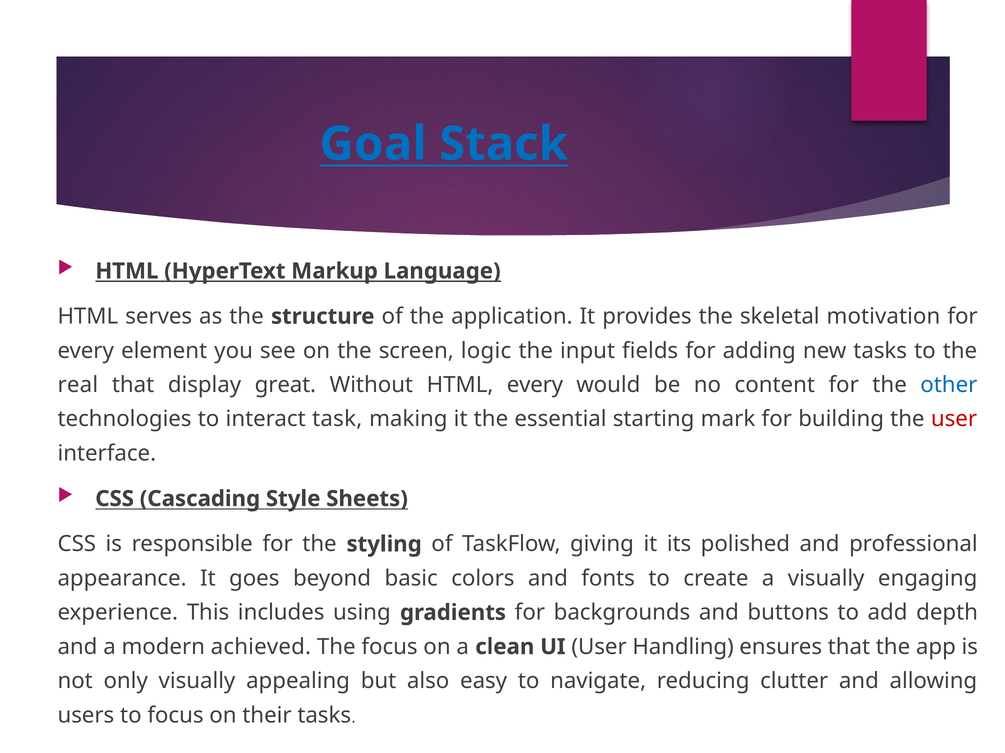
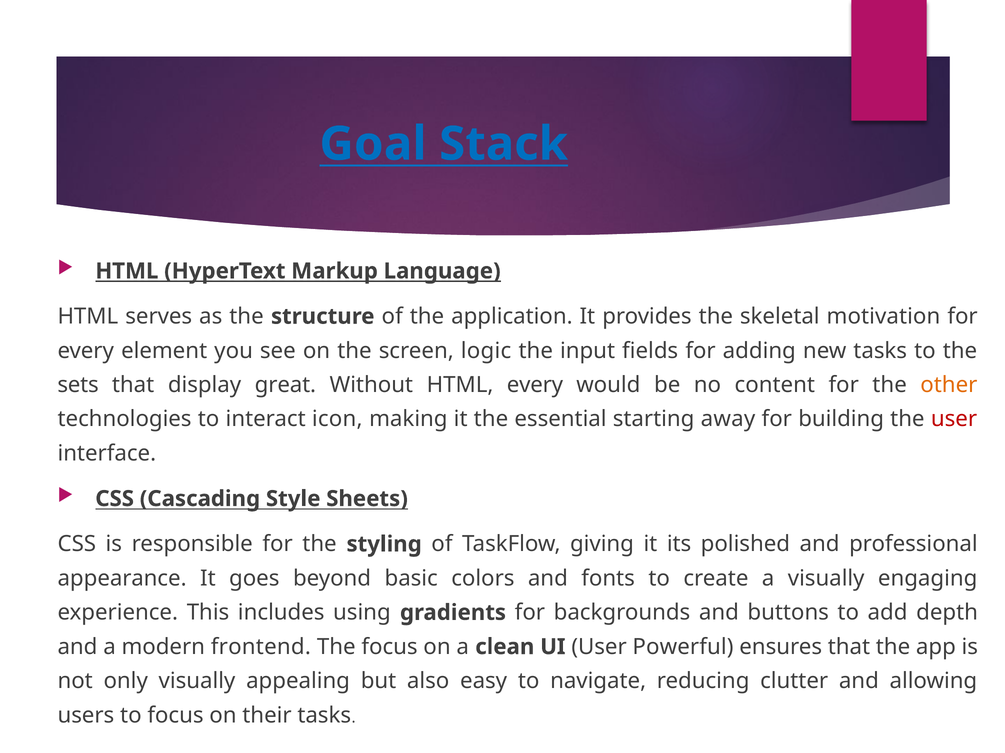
real: real -> sets
other colour: blue -> orange
task: task -> icon
mark: mark -> away
achieved: achieved -> frontend
Handling: Handling -> Powerful
